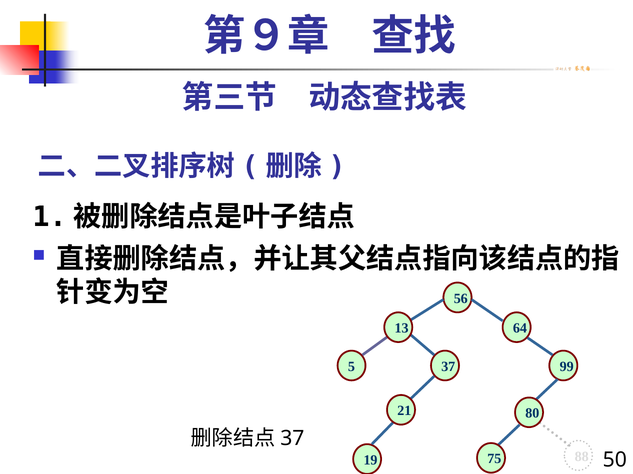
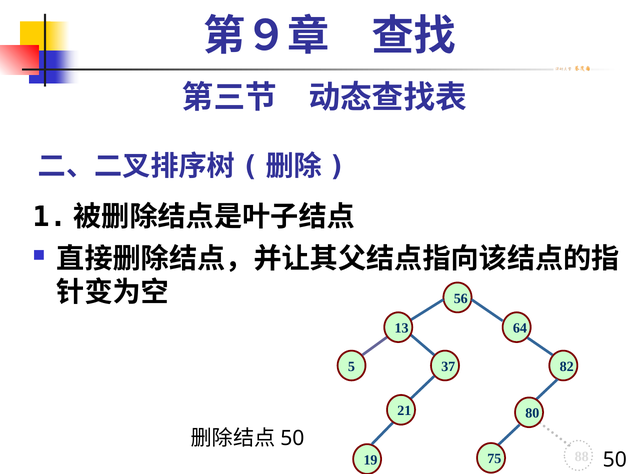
99: 99 -> 82
37 at (292, 439): 37 -> 50
